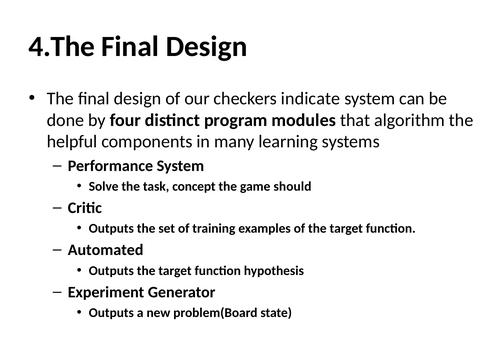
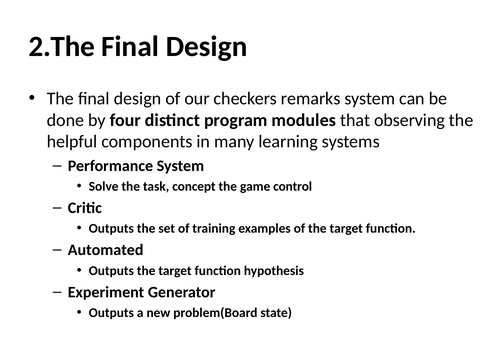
4.The: 4.The -> 2.The
indicate: indicate -> remarks
algorithm: algorithm -> observing
should: should -> control
